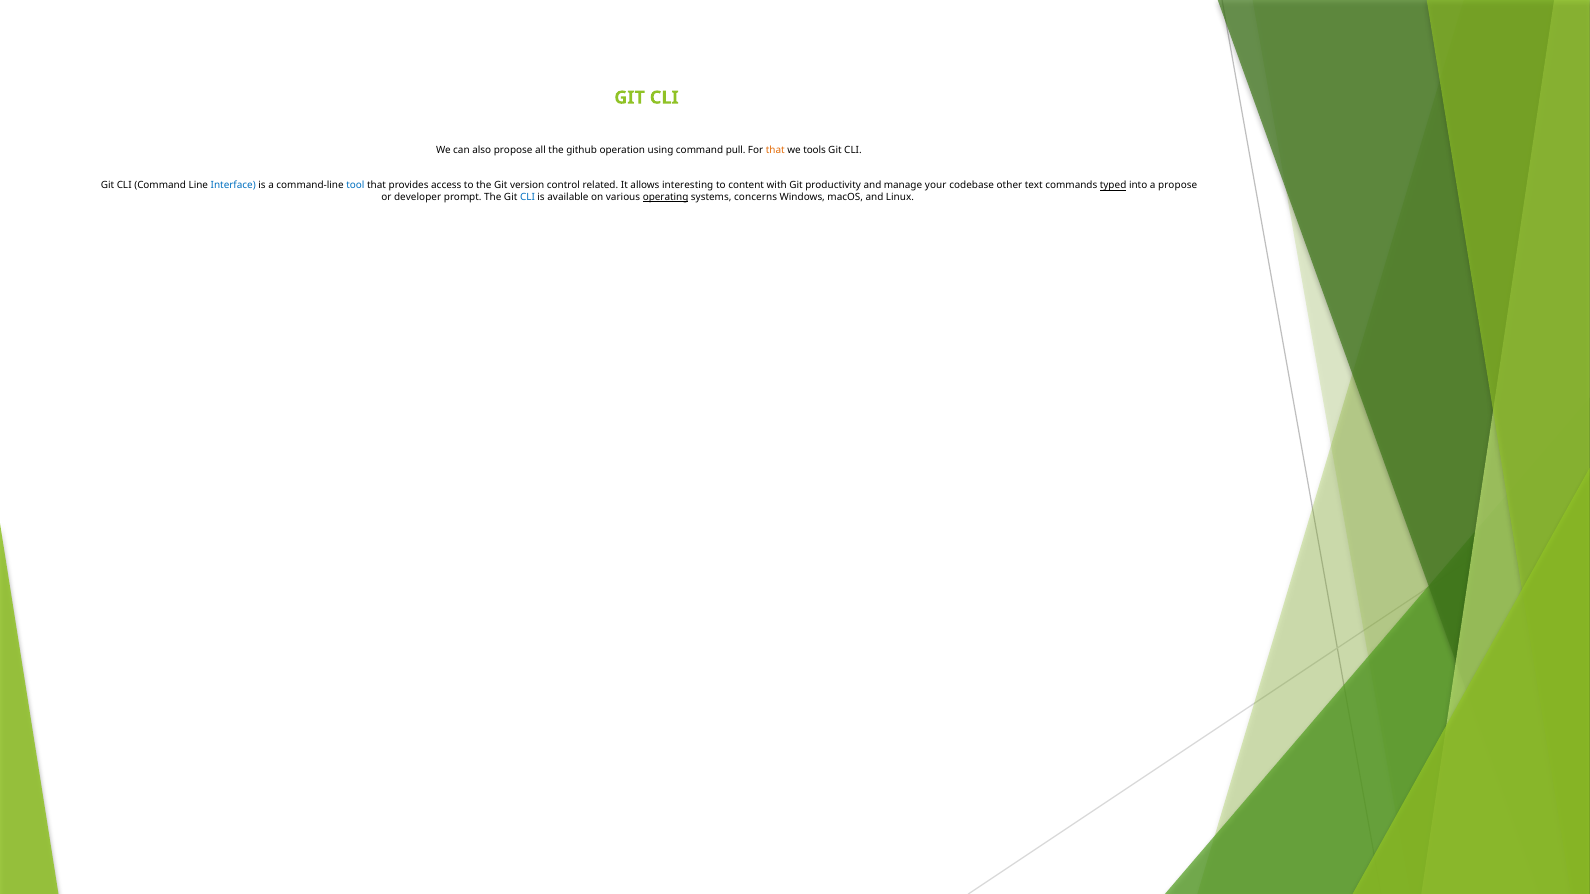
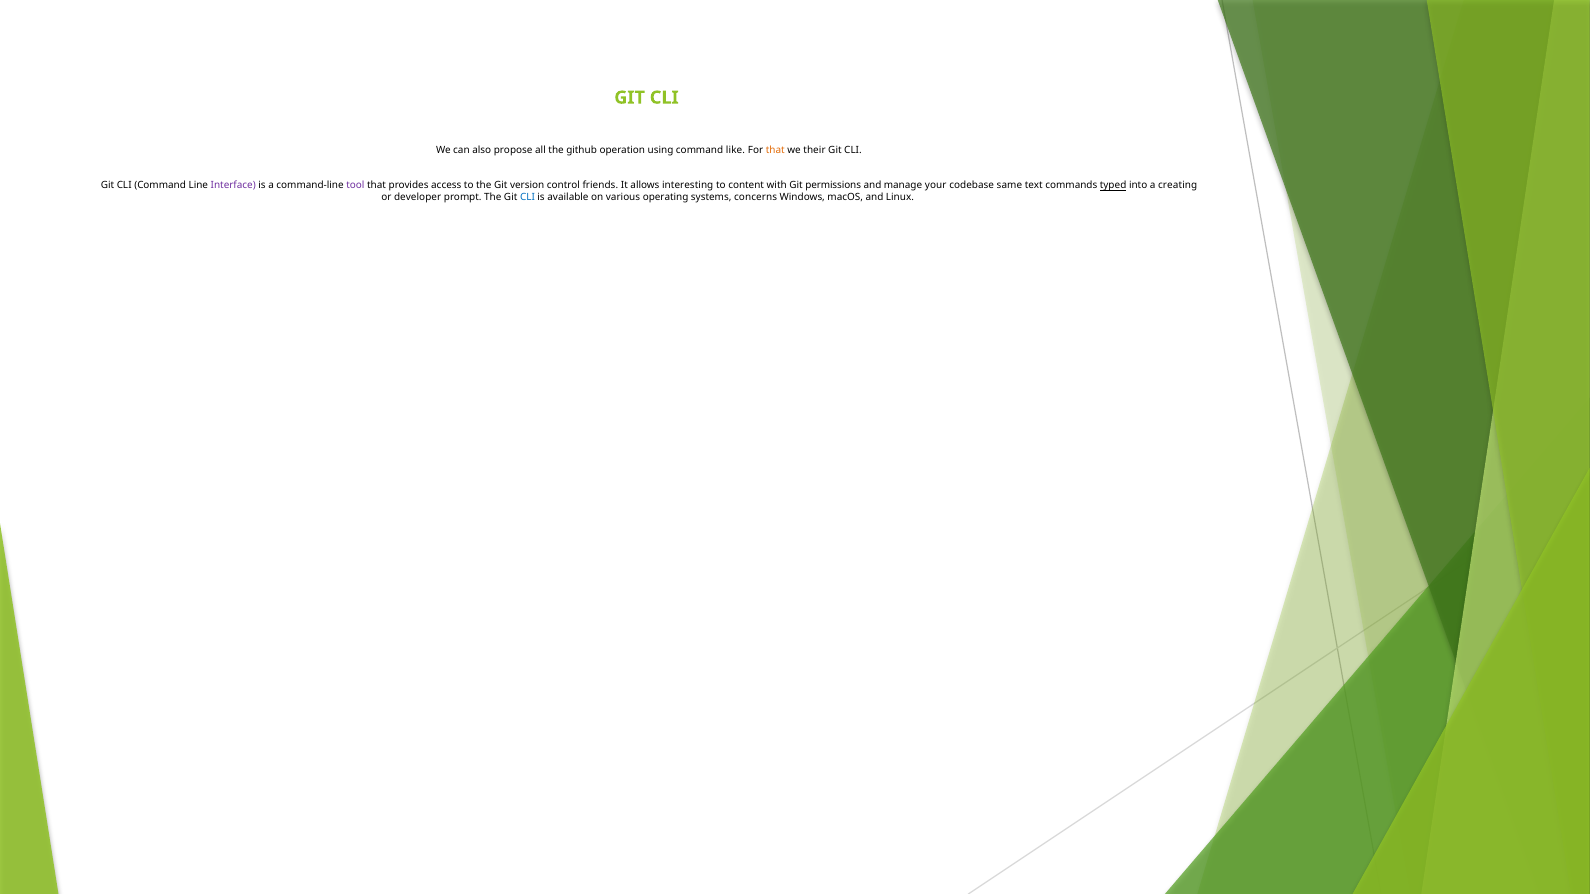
pull: pull -> like
tools: tools -> their
Interface colour: blue -> purple
tool colour: blue -> purple
related: related -> friends
productivity: productivity -> permissions
other: other -> same
a propose: propose -> creating
operating underline: present -> none
